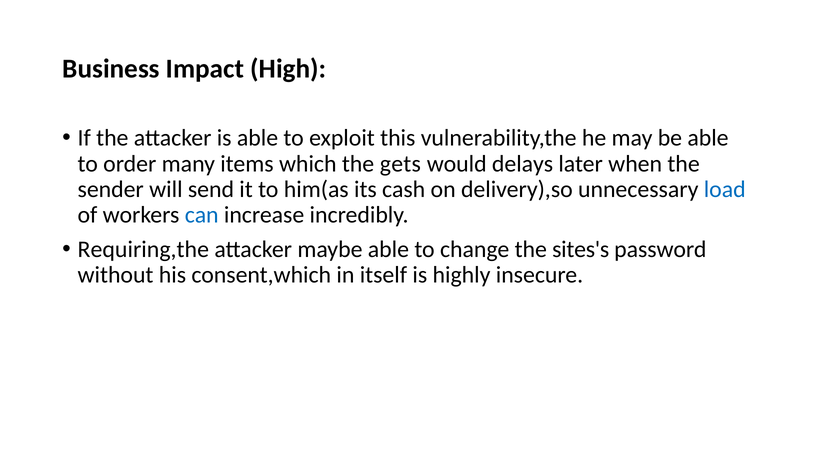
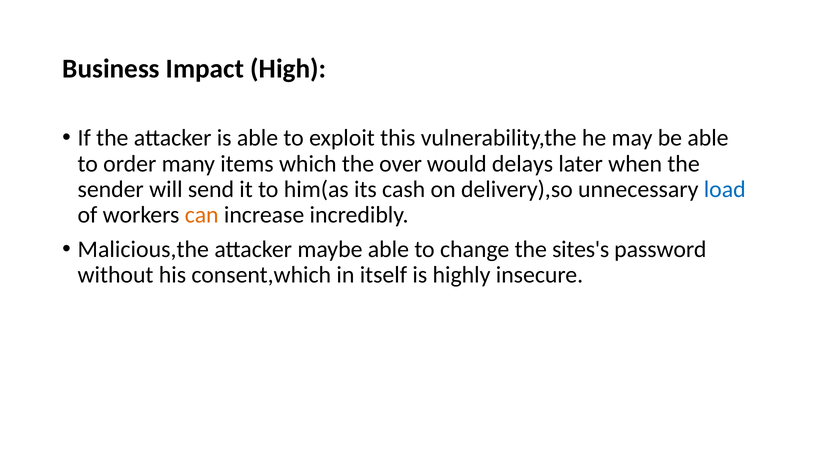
gets: gets -> over
can colour: blue -> orange
Requiring,the: Requiring,the -> Malicious,the
